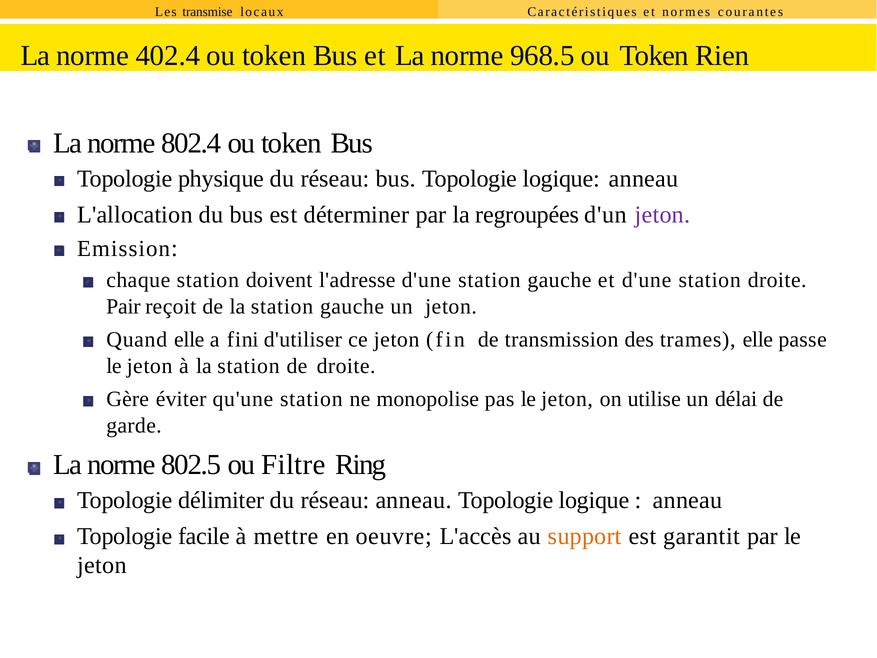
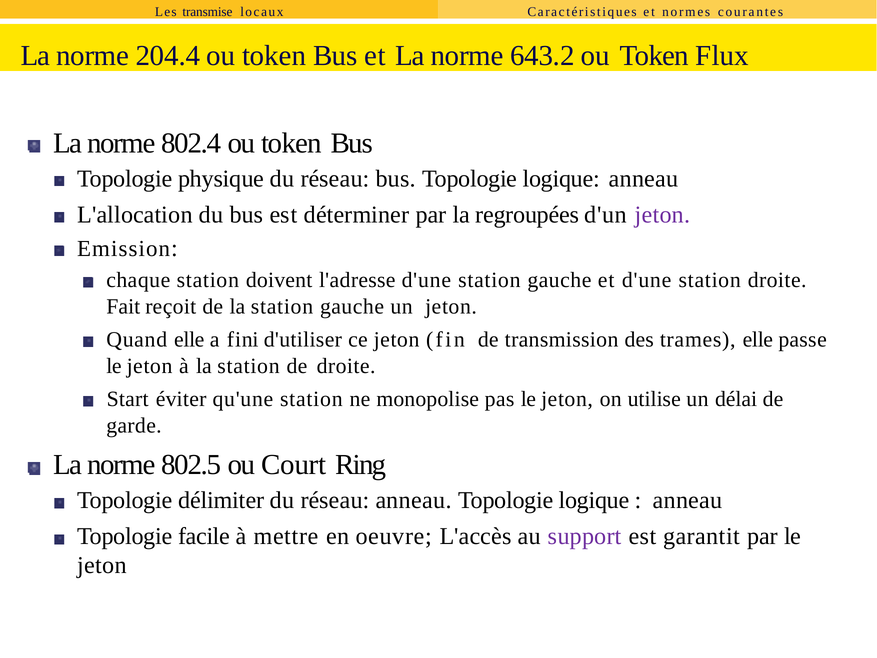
402.4: 402.4 -> 204.4
968.5: 968.5 -> 643.2
Rien: Rien -> Flux
Pair: Pair -> Fait
Gère: Gère -> Start
Filtre: Filtre -> Court
support colour: orange -> purple
